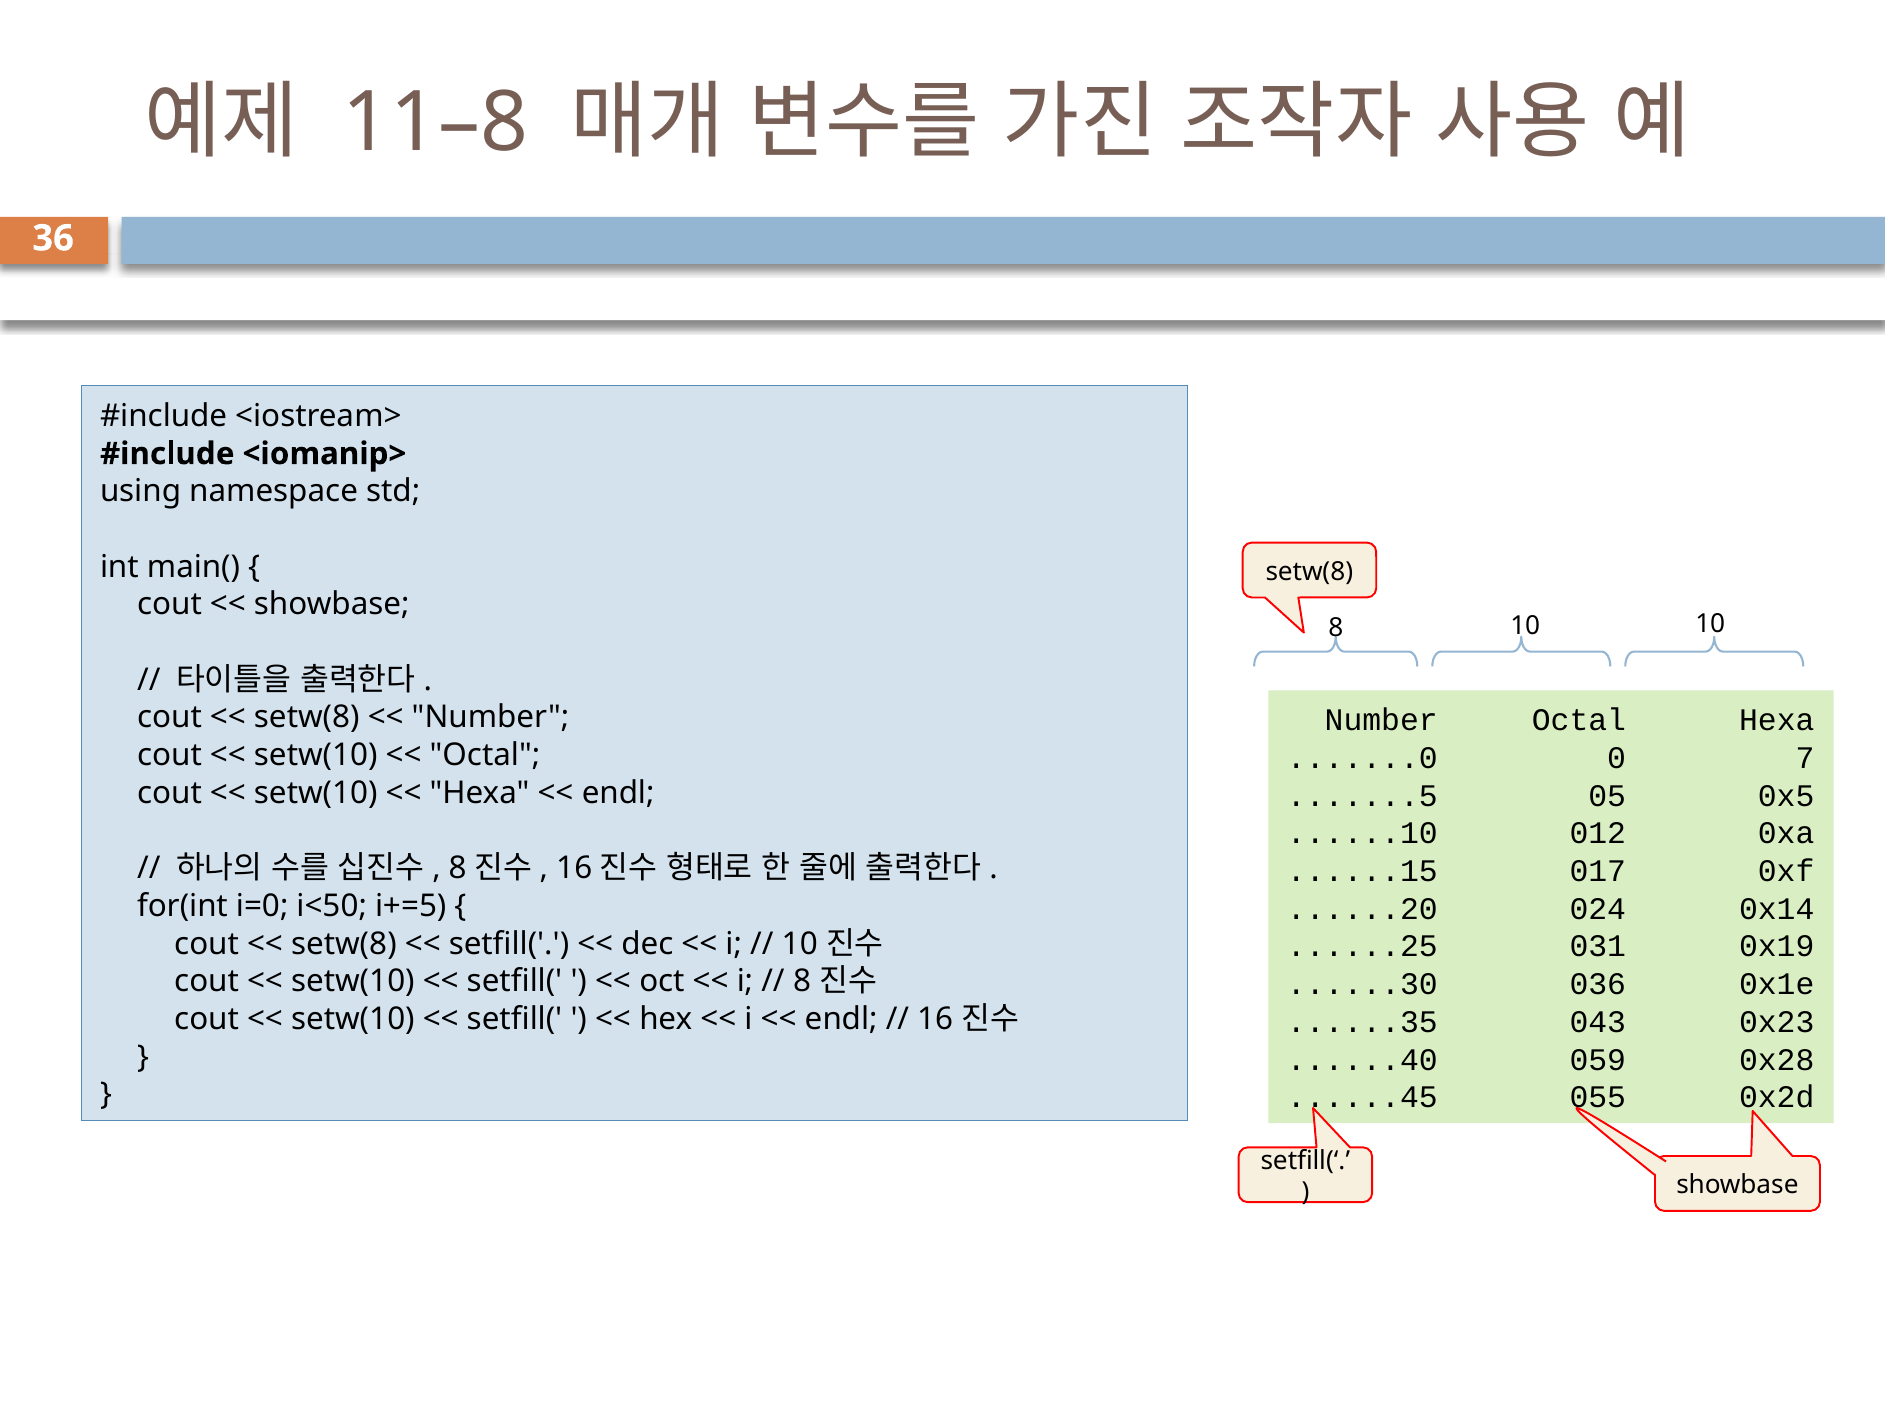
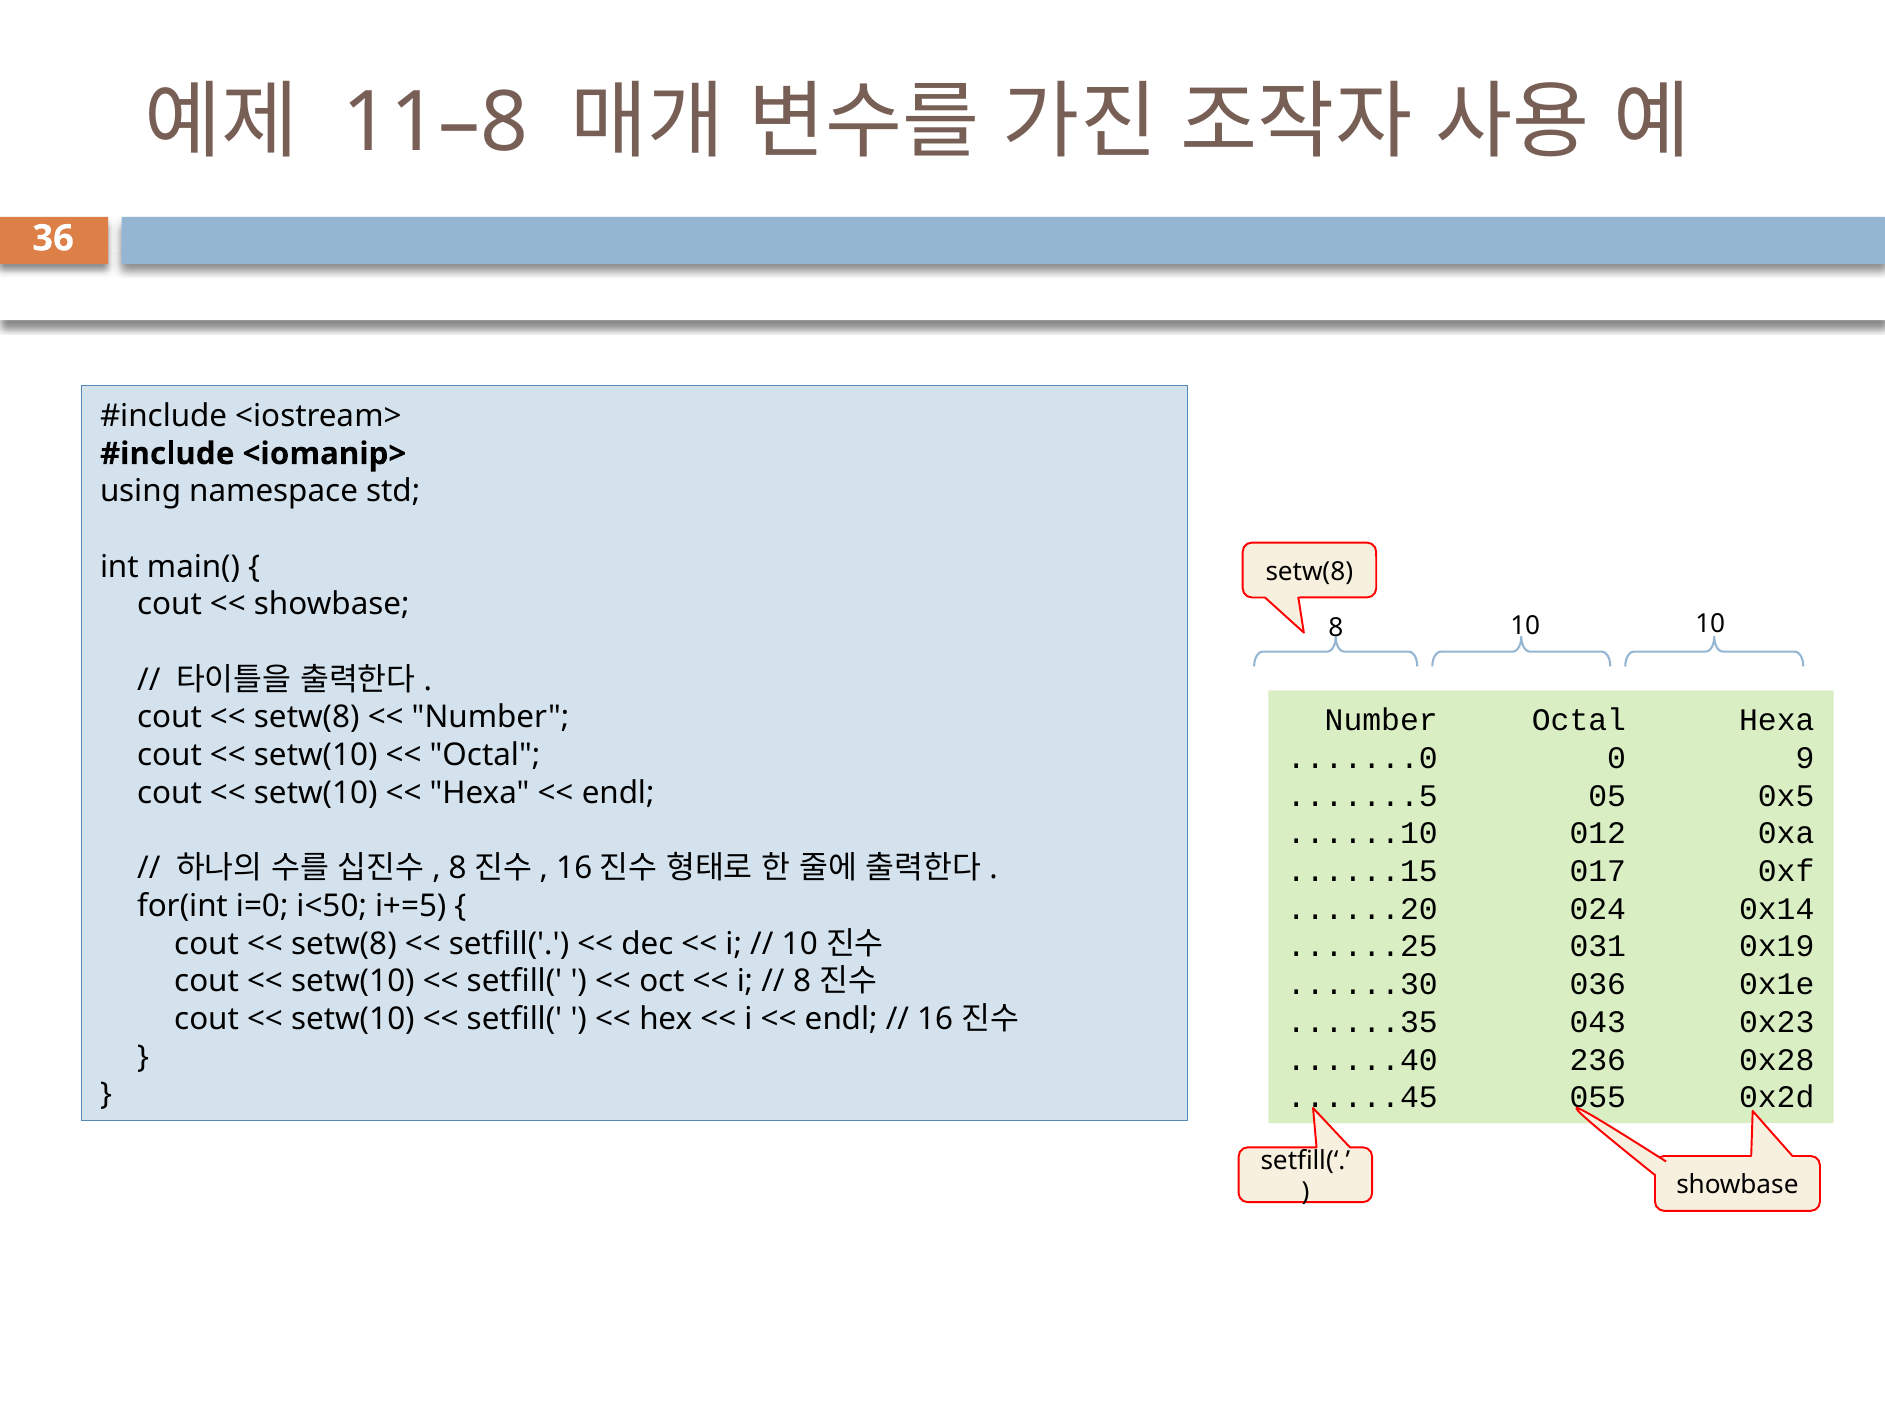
7: 7 -> 9
059: 059 -> 236
